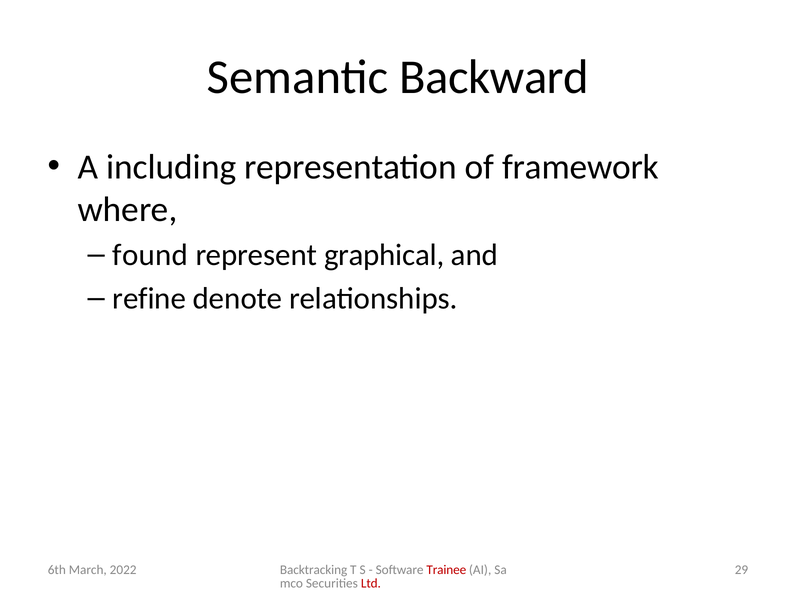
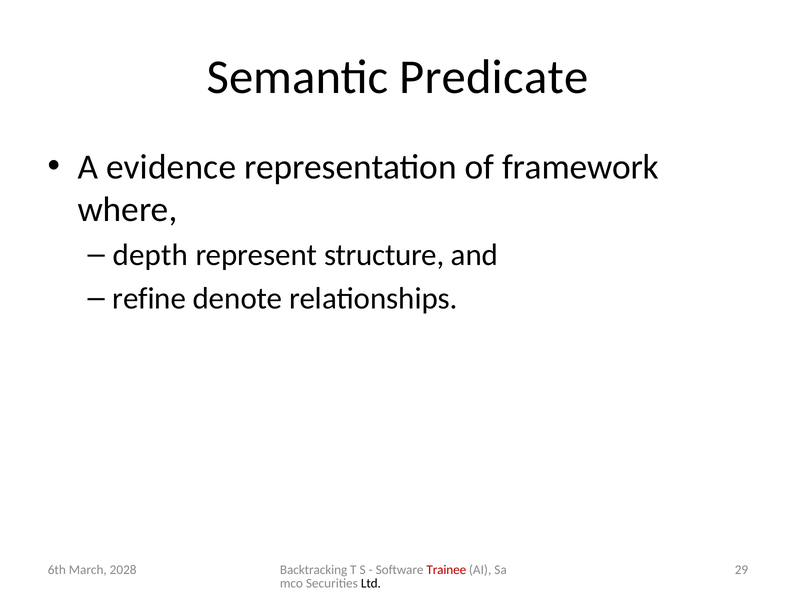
Backward: Backward -> Predicate
including: including -> evidence
found: found -> depth
graphical: graphical -> structure
2022: 2022 -> 2028
Ltd colour: red -> black
